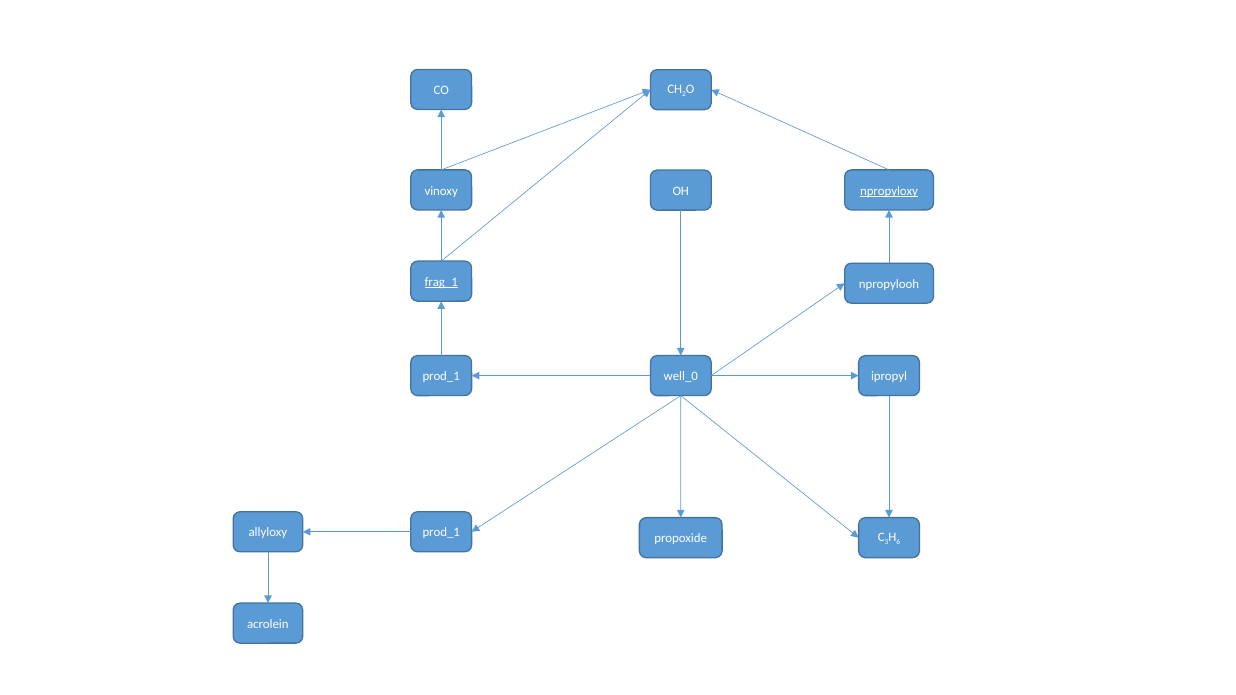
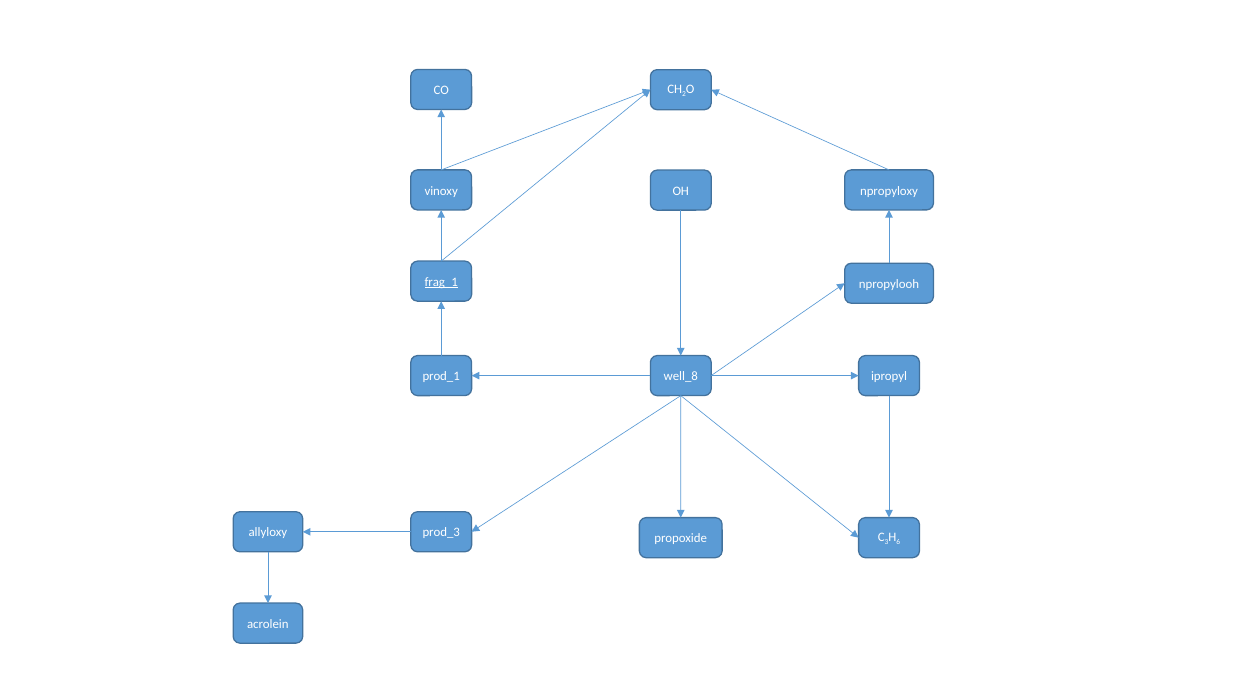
npropyloxy underline: present -> none
well_0: well_0 -> well_8
prod_1 at (441, 533): prod_1 -> prod_3
